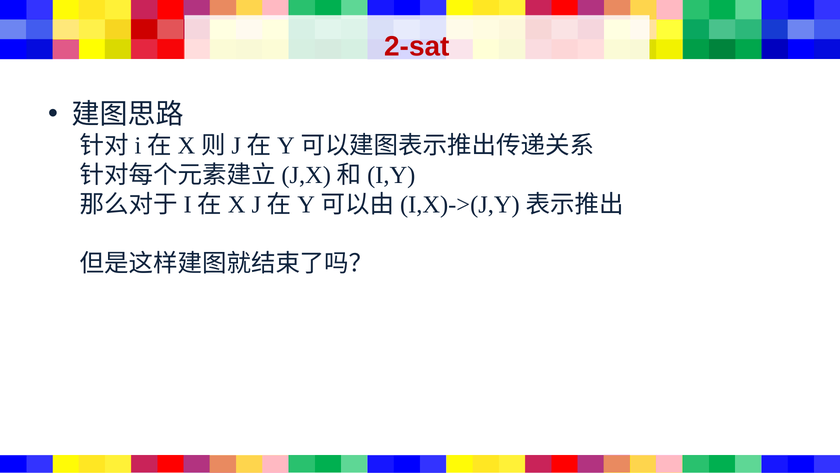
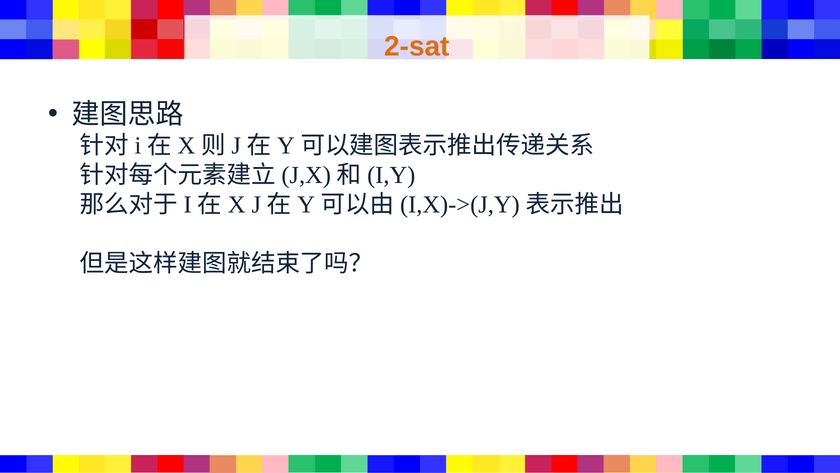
2-sat colour: red -> orange
